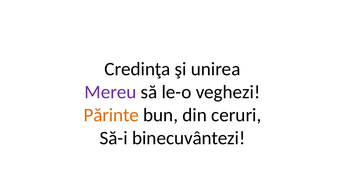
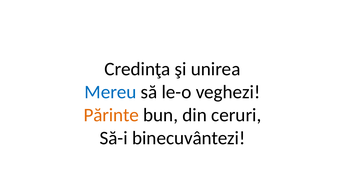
Mereu colour: purple -> blue
